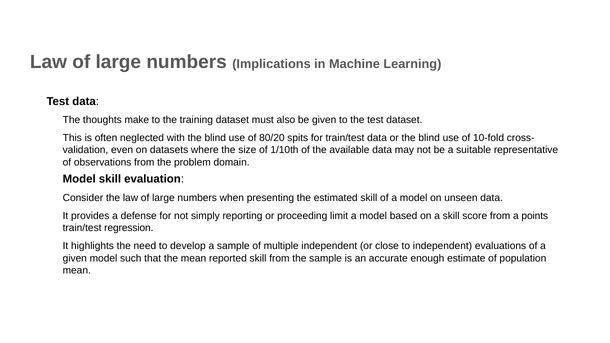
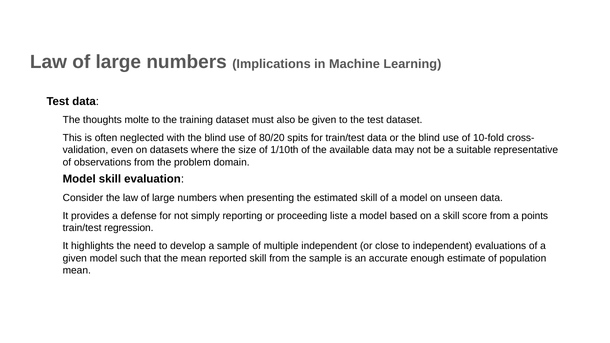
make: make -> molte
limit: limit -> liste
